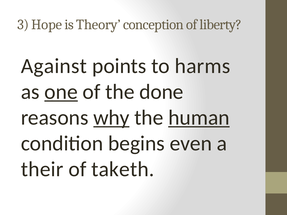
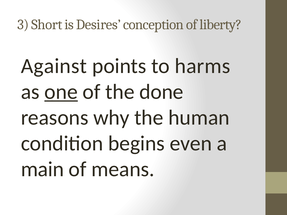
Hope: Hope -> Short
Theory: Theory -> Desires
why underline: present -> none
human underline: present -> none
their: their -> main
taketh: taketh -> means
